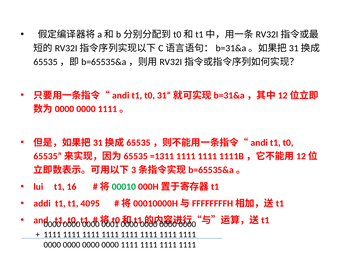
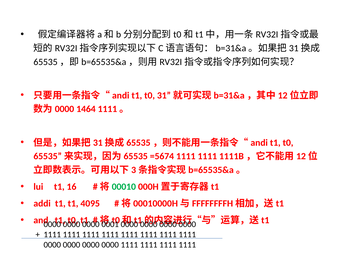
0000 at (86, 109): 0000 -> 1464
=1311: =1311 -> =5674
